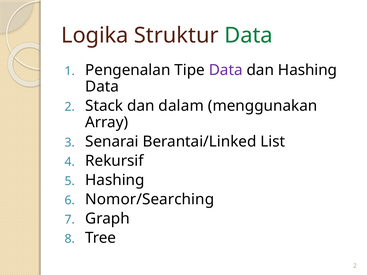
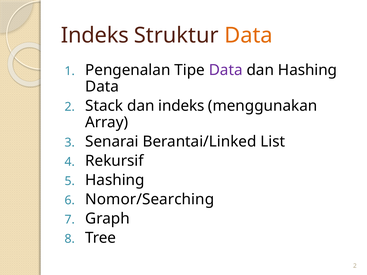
Logika at (95, 35): Logika -> Indeks
Data at (249, 35) colour: green -> orange
dan dalam: dalam -> indeks
